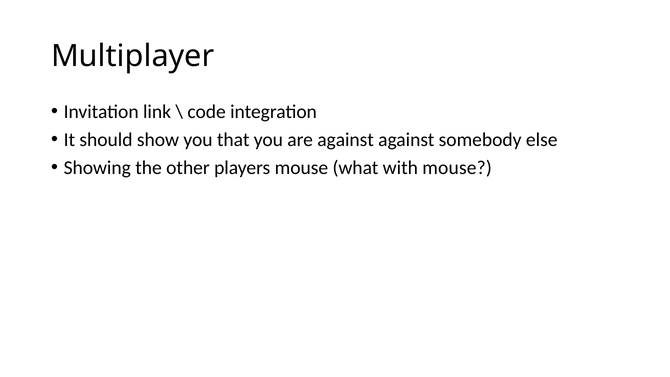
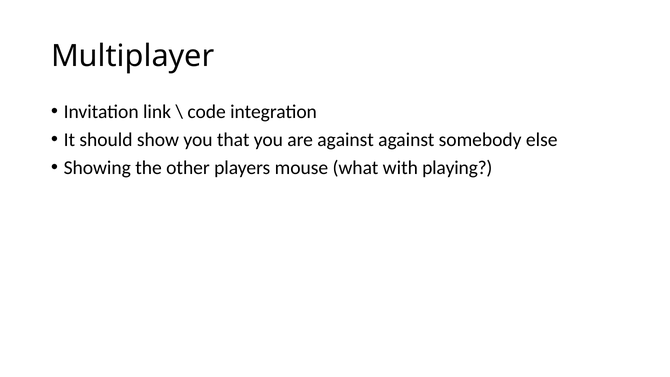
with mouse: mouse -> playing
